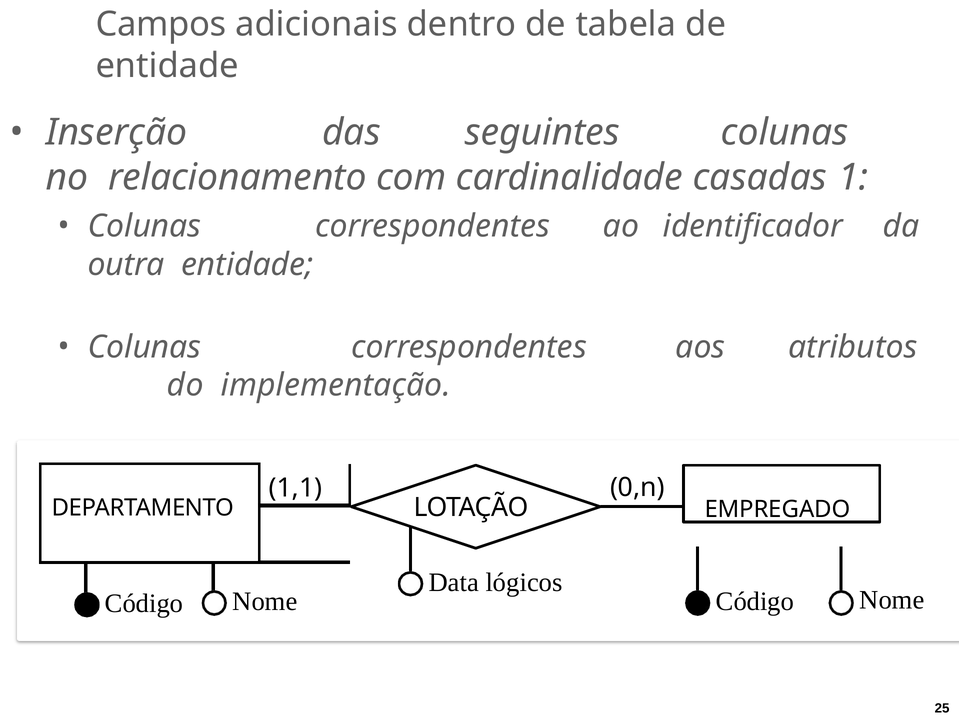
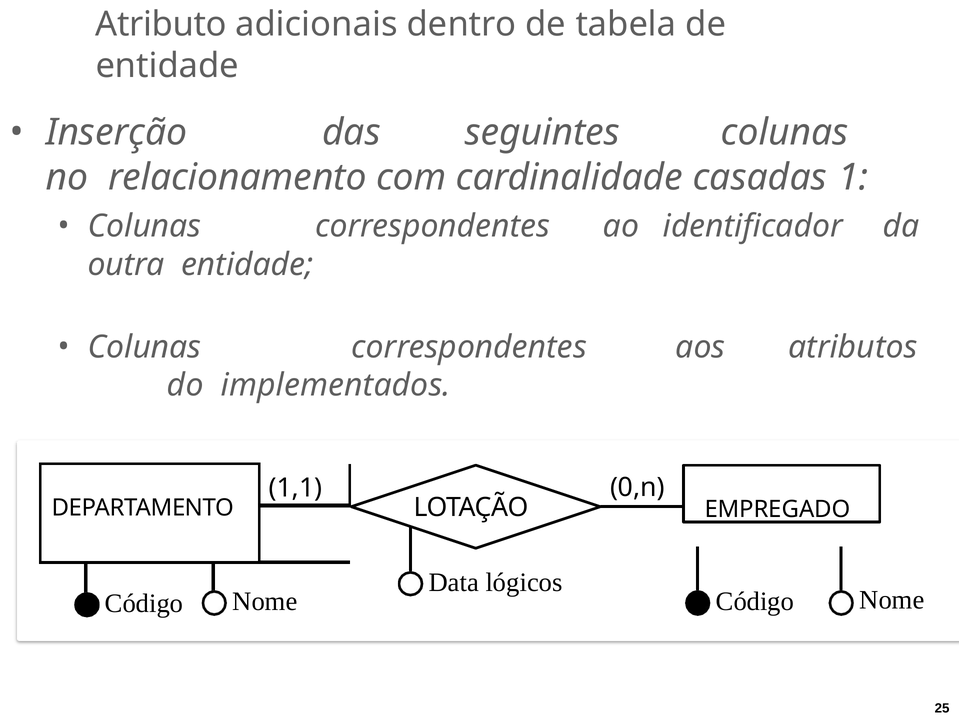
Campos: Campos -> Atributo
implementação: implementação -> implementados
